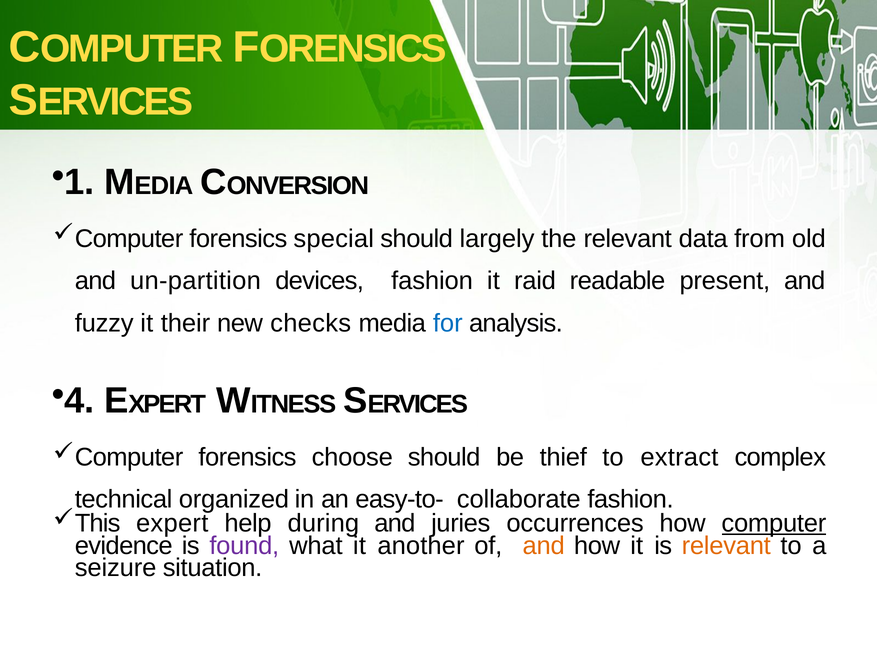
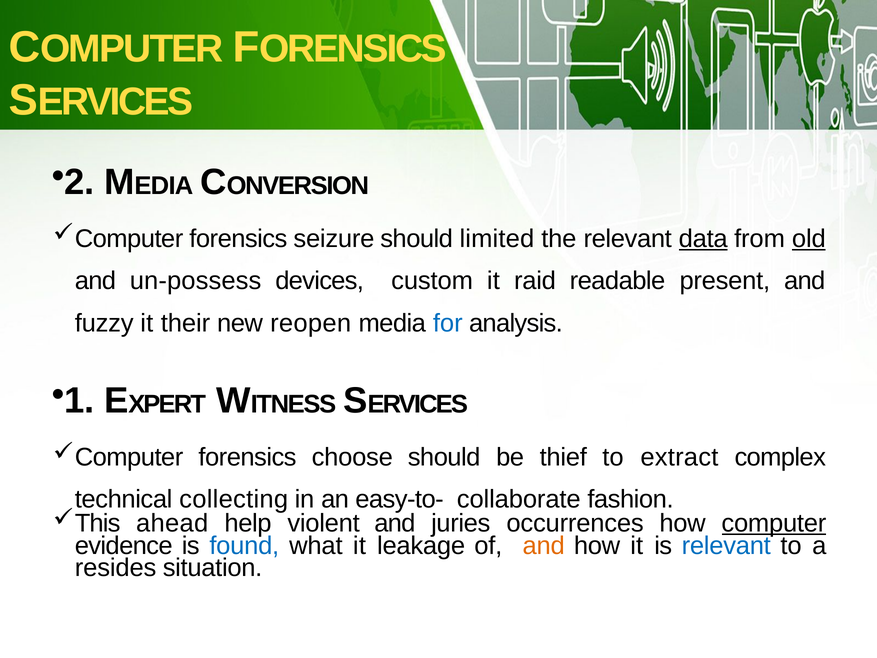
1: 1 -> 2
special: special -> seizure
largely: largely -> limited
data underline: none -> present
old underline: none -> present
un-partition: un-partition -> un-possess
devices fashion: fashion -> custom
checks: checks -> reopen
4: 4 -> 1
organized: organized -> collecting
expert: expert -> ahead
during: during -> violent
found colour: purple -> blue
another: another -> leakage
relevant at (726, 545) colour: orange -> blue
seizure: seizure -> resides
